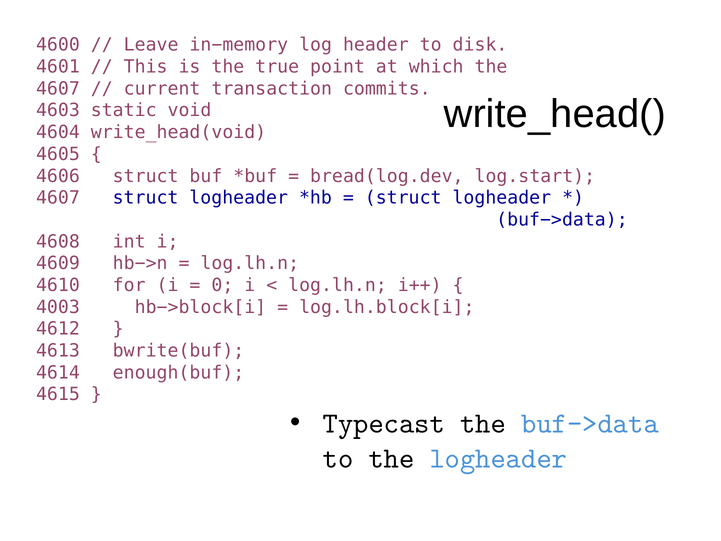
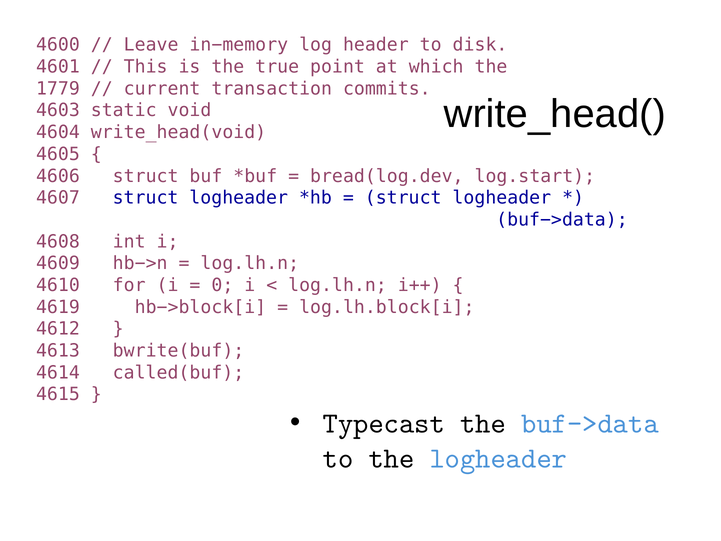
4607 at (58, 89): 4607 -> 1779
4003: 4003 -> 4619
enough(buf: enough(buf -> called(buf
